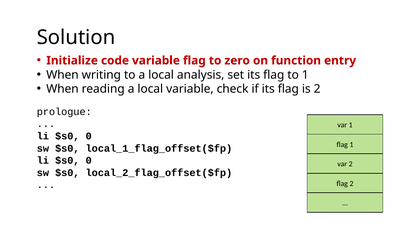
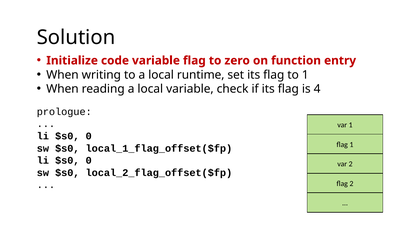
analysis: analysis -> runtime
is 2: 2 -> 4
